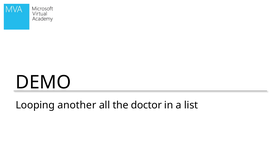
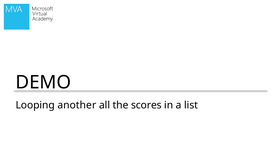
doctor: doctor -> scores
